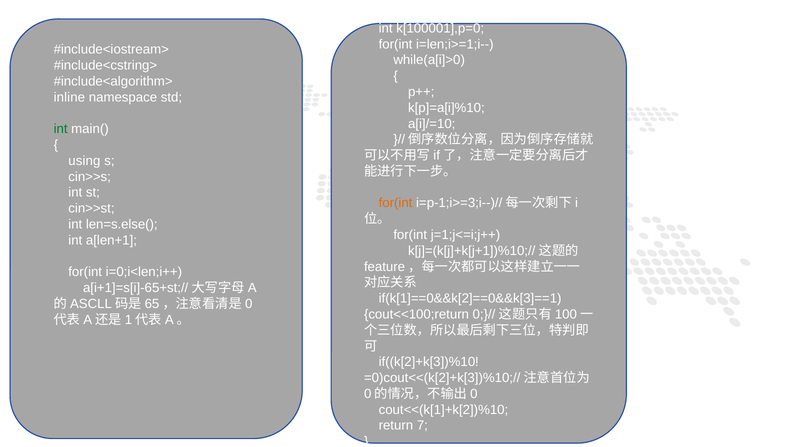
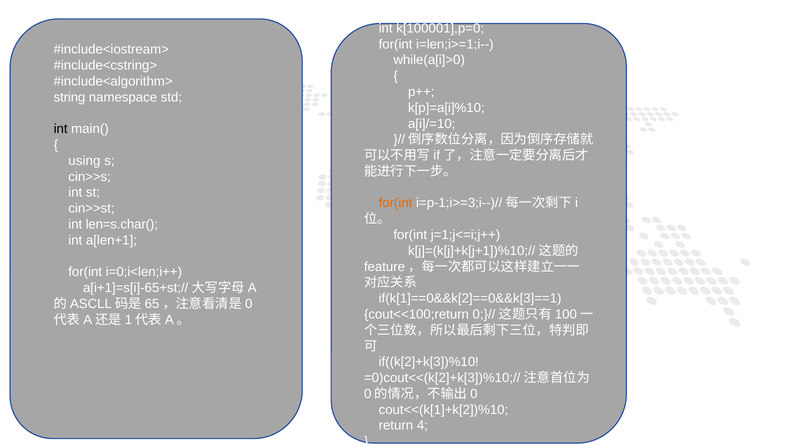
inline: inline -> string
int at (61, 129) colour: green -> black
len=s.else(: len=s.else( -> len=s.char(
7: 7 -> 4
